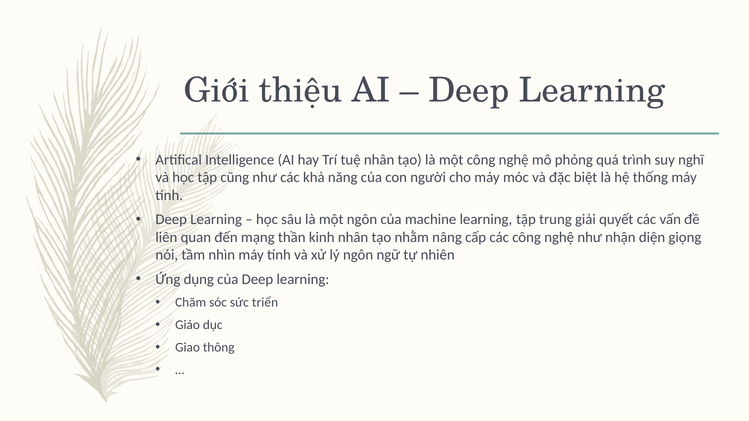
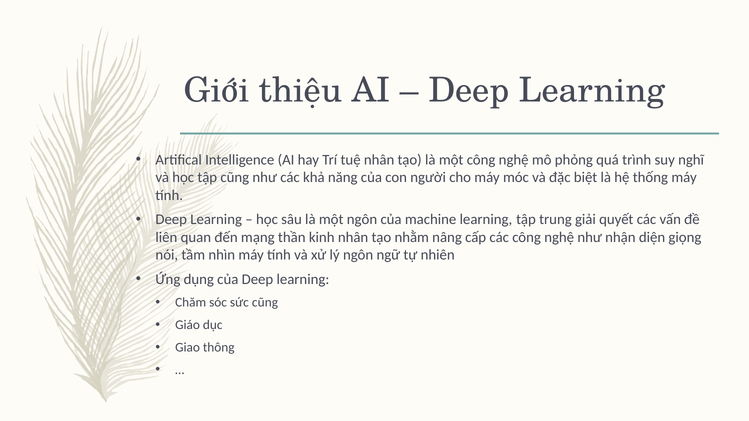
sức triển: triển -> cũng
